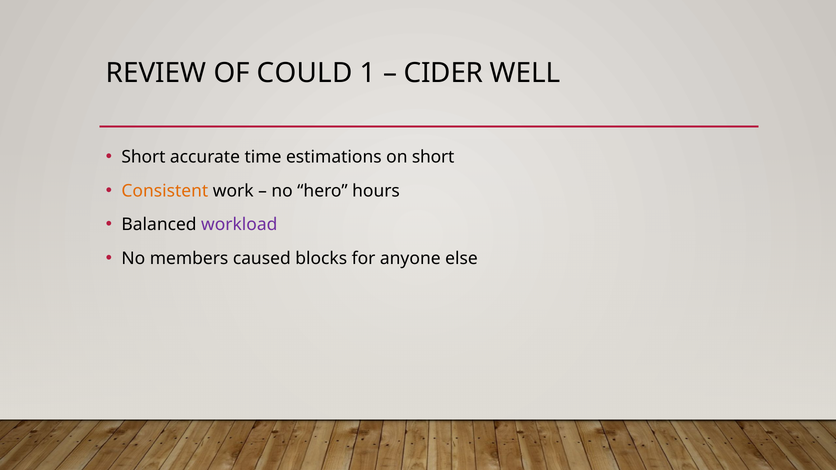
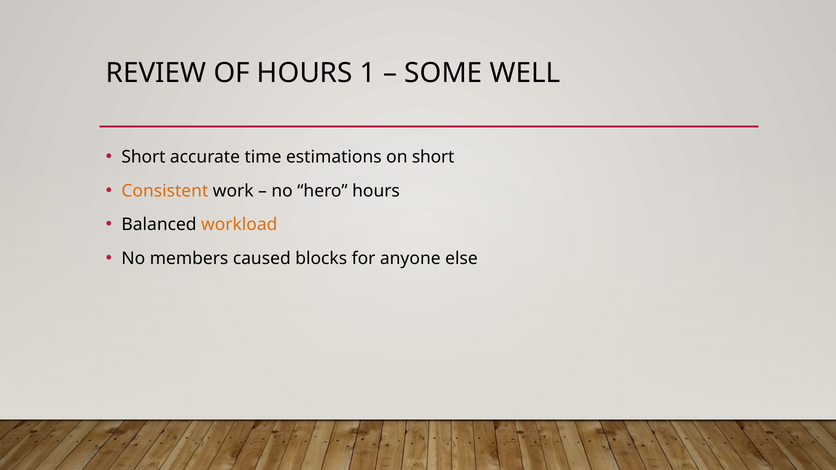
OF COULD: COULD -> HOURS
CIDER: CIDER -> SOME
workload colour: purple -> orange
